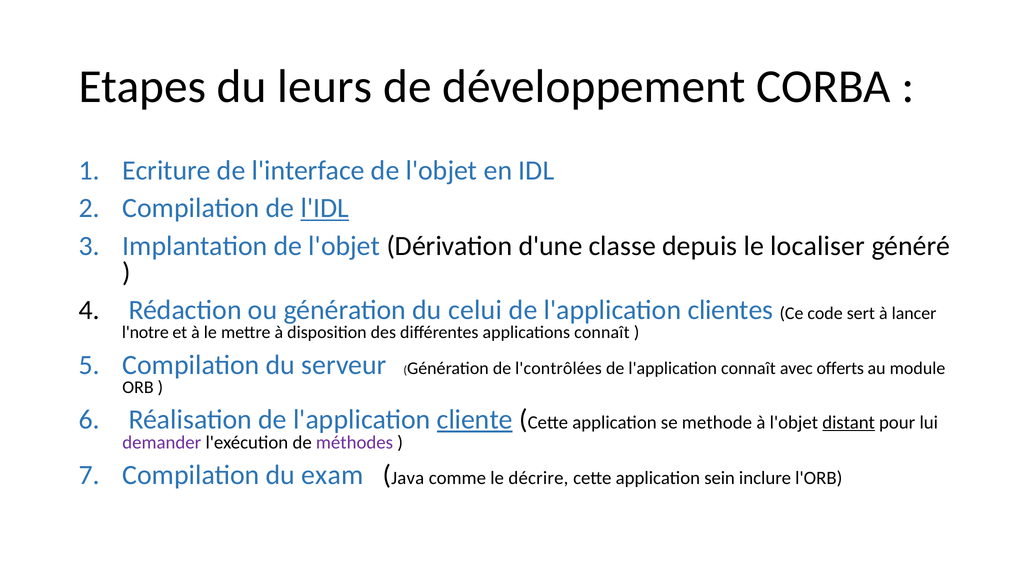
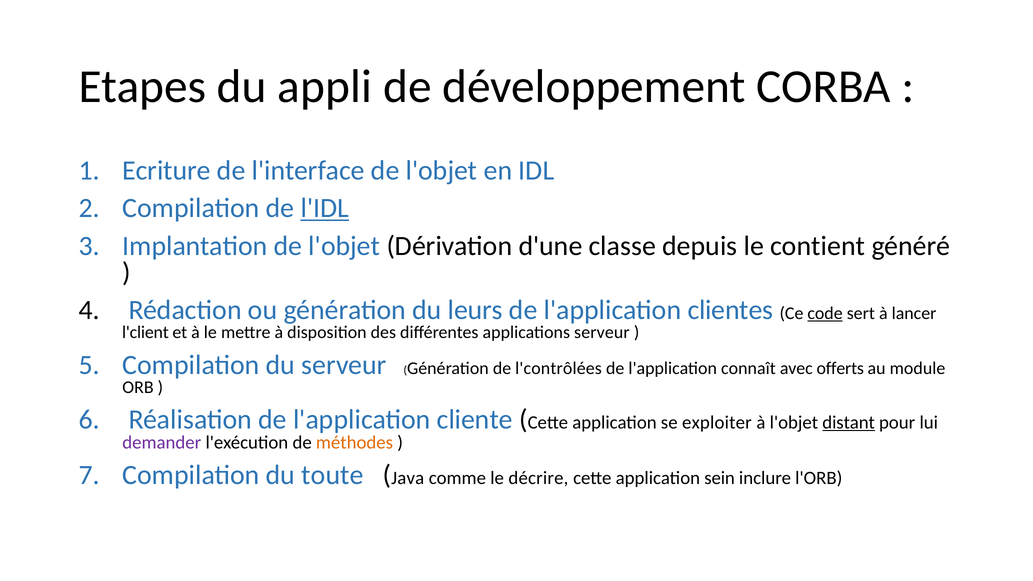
leurs: leurs -> appli
localiser: localiser -> contient
celui: celui -> leurs
code underline: none -> present
l'notre: l'notre -> l'client
applications connaît: connaît -> serveur
cliente underline: present -> none
methode: methode -> exploiter
méthodes colour: purple -> orange
exam: exam -> toute
